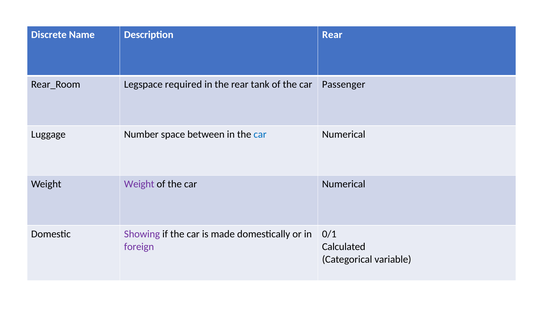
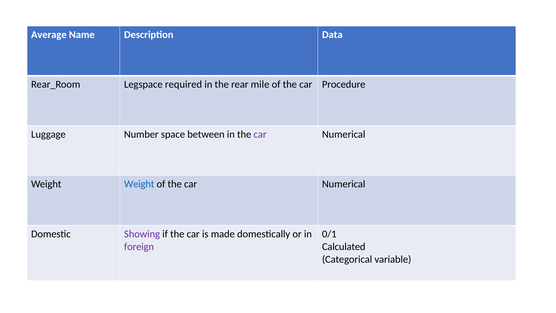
Discrete: Discrete -> Average
Description Rear: Rear -> Data
tank: tank -> mile
Passenger: Passenger -> Procedure
car at (260, 134) colour: blue -> purple
Weight at (139, 184) colour: purple -> blue
